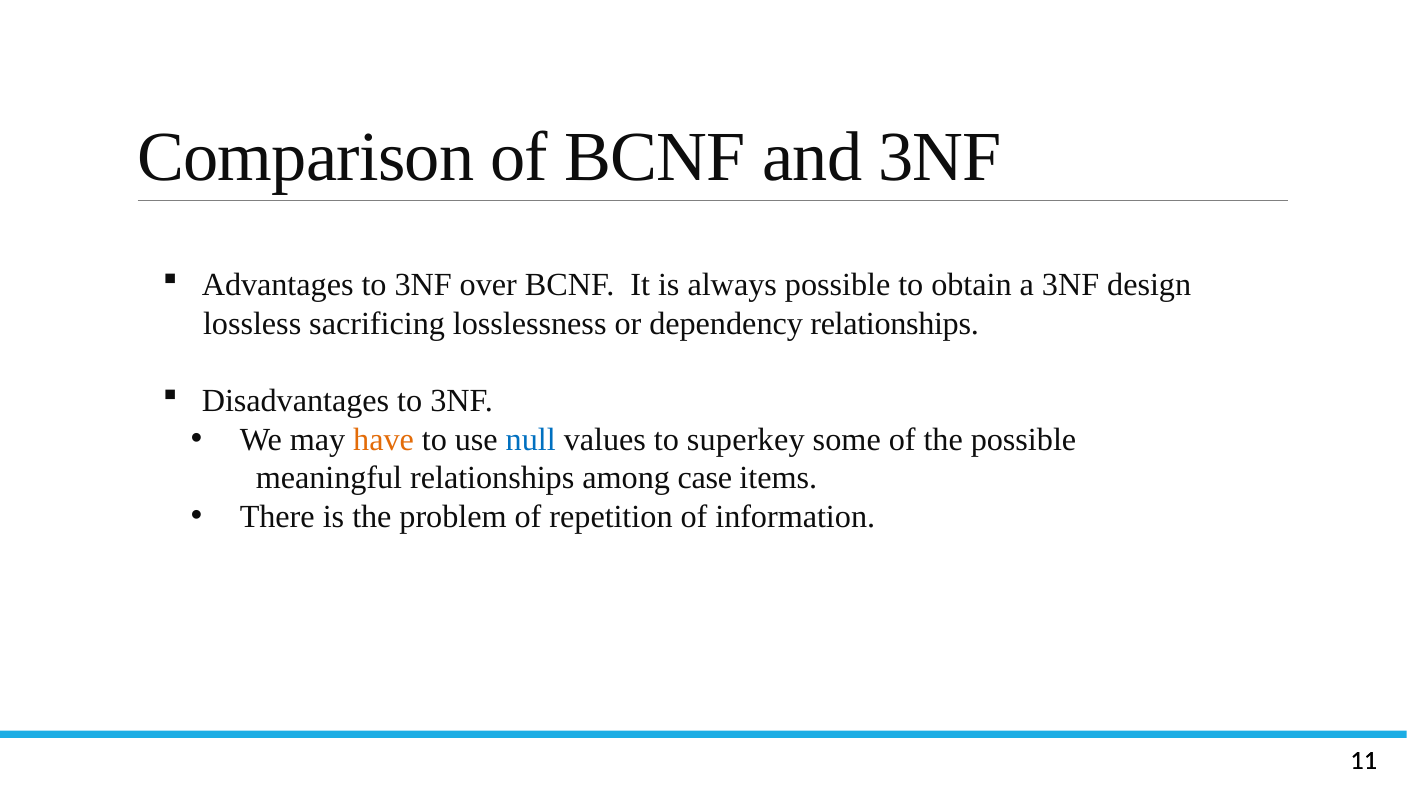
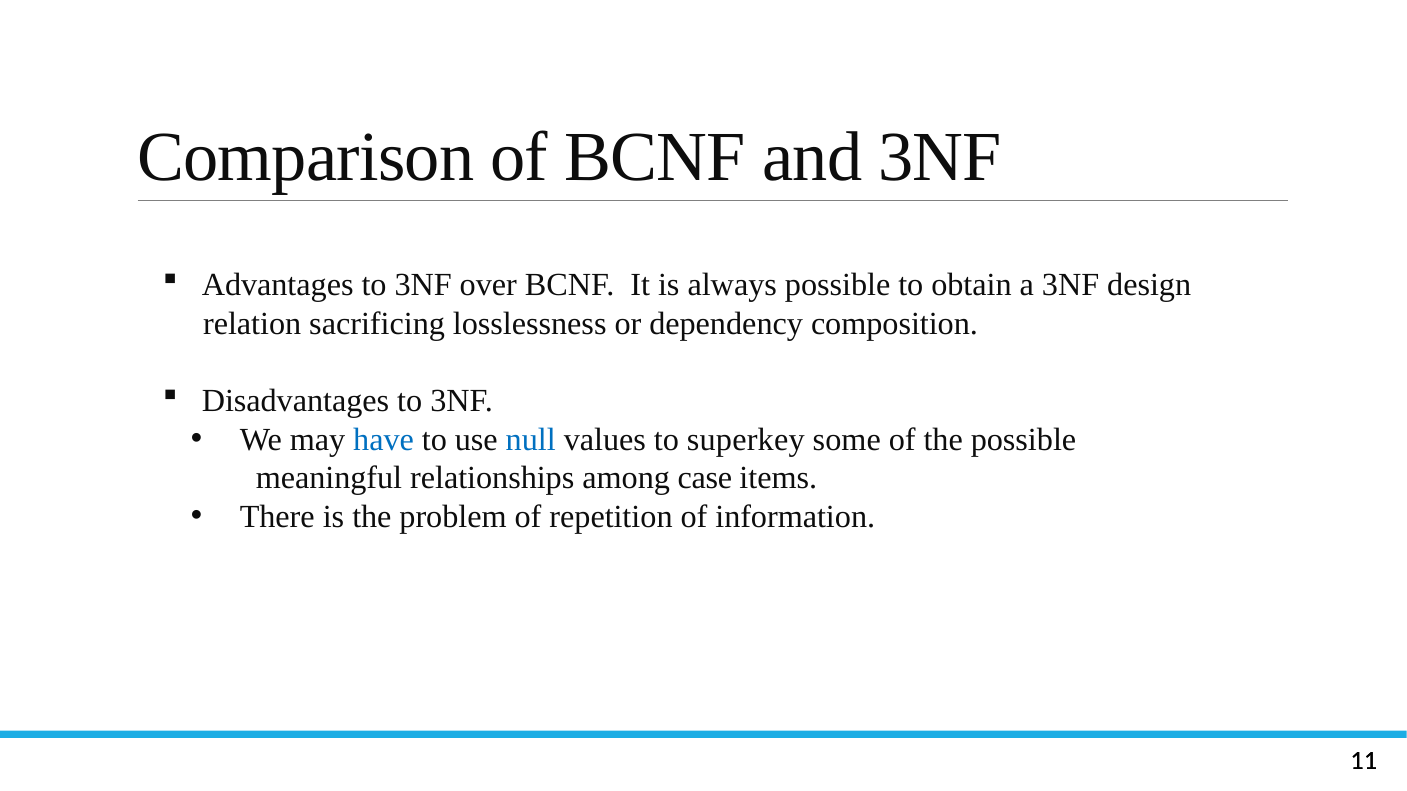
lossless: lossless -> relation
dependency relationships: relationships -> composition
have colour: orange -> blue
